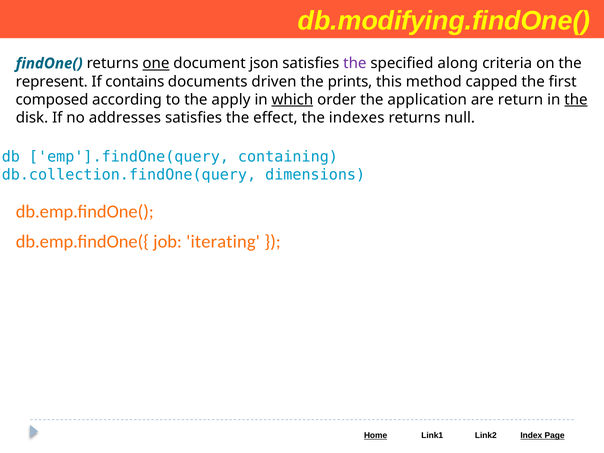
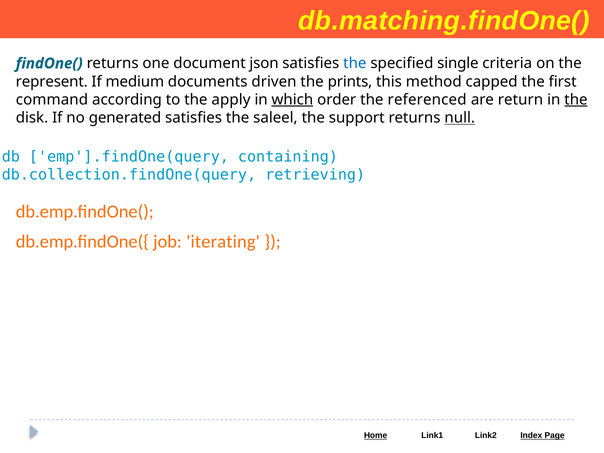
db.modifying.findOne(: db.modifying.findOne( -> db.matching.findOne(
one underline: present -> none
the at (355, 63) colour: purple -> blue
along: along -> single
contains: contains -> medium
composed: composed -> command
application: application -> referenced
addresses: addresses -> generated
effect: effect -> saleel
indexes: indexes -> support
null underline: none -> present
dimensions: dimensions -> retrieving
